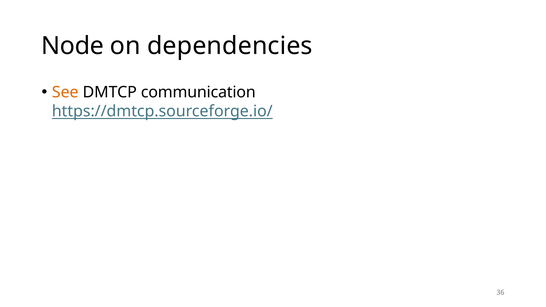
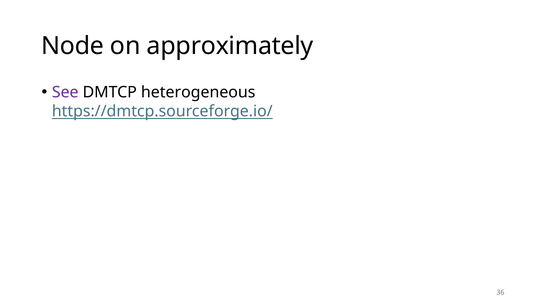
dependencies: dependencies -> approximately
See colour: orange -> purple
communication: communication -> heterogeneous
